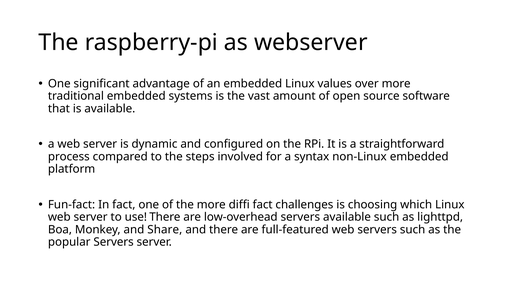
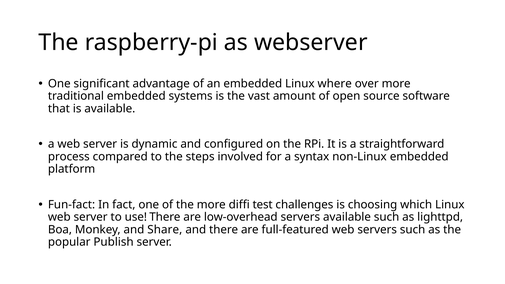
values: values -> where
diffi fact: fact -> test
popular Servers: Servers -> Publish
